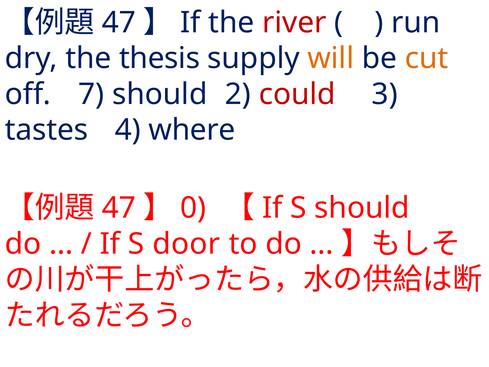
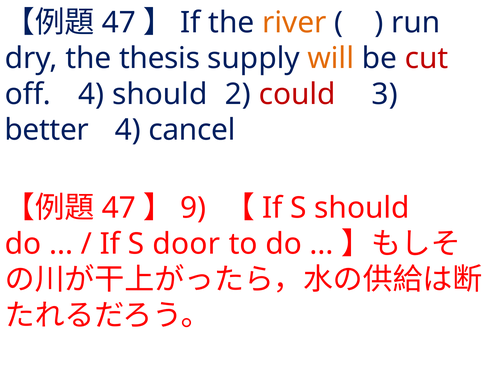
river colour: red -> orange
cut colour: orange -> red
off 7: 7 -> 4
tastes: tastes -> better
where: where -> cancel
0: 0 -> 9
